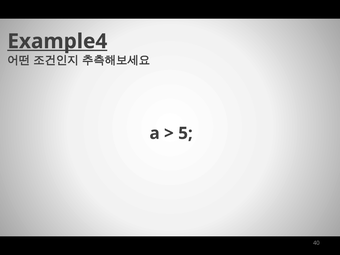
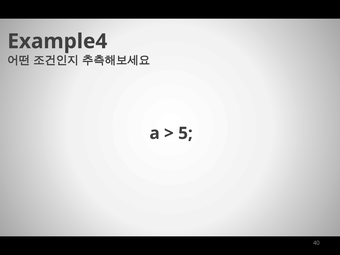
Example4 underline: present -> none
